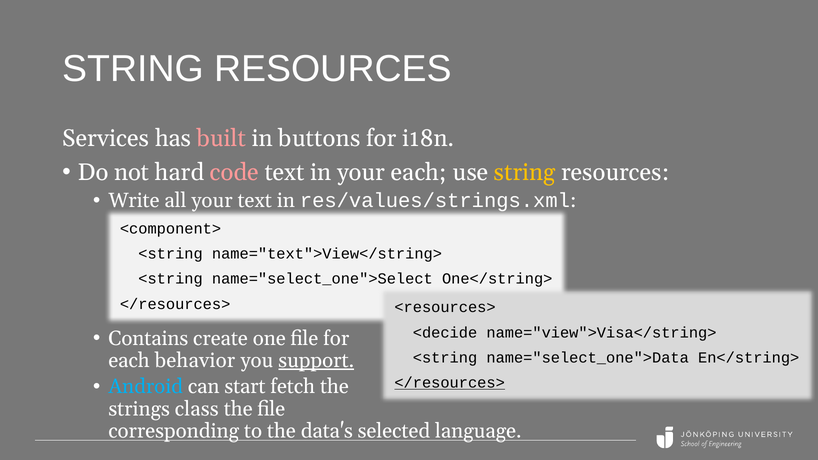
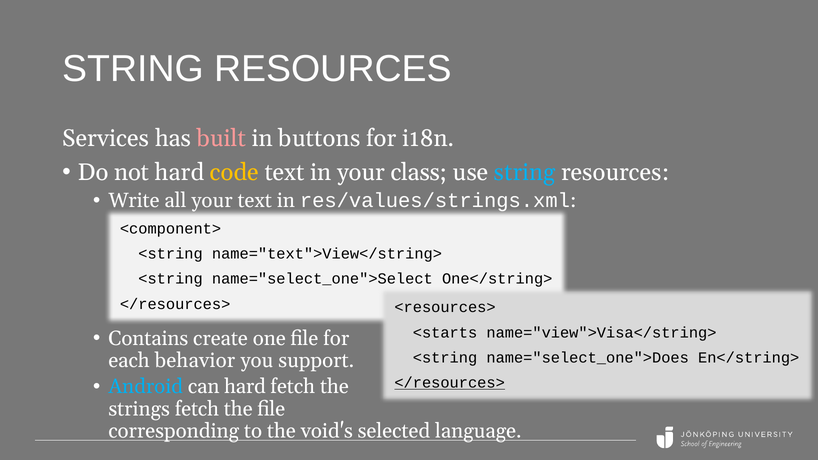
code colour: pink -> yellow
your each: each -> class
string at (525, 173) colour: yellow -> light blue
<decide: <decide -> <starts
name="select_one">Data: name="select_one">Data -> name="select_one">Does
support underline: present -> none
can start: start -> hard
strings class: class -> fetch
data's: data's -> void's
